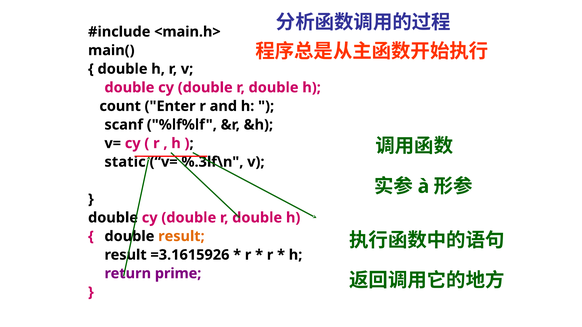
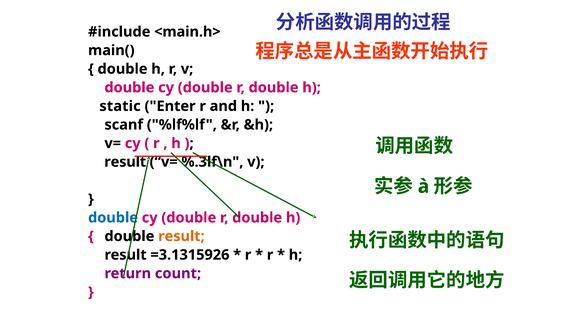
count: count -> static
static at (125, 162): static -> result
double at (113, 218) colour: black -> blue
=3.1615926: =3.1615926 -> =3.1315926
prime: prime -> count
